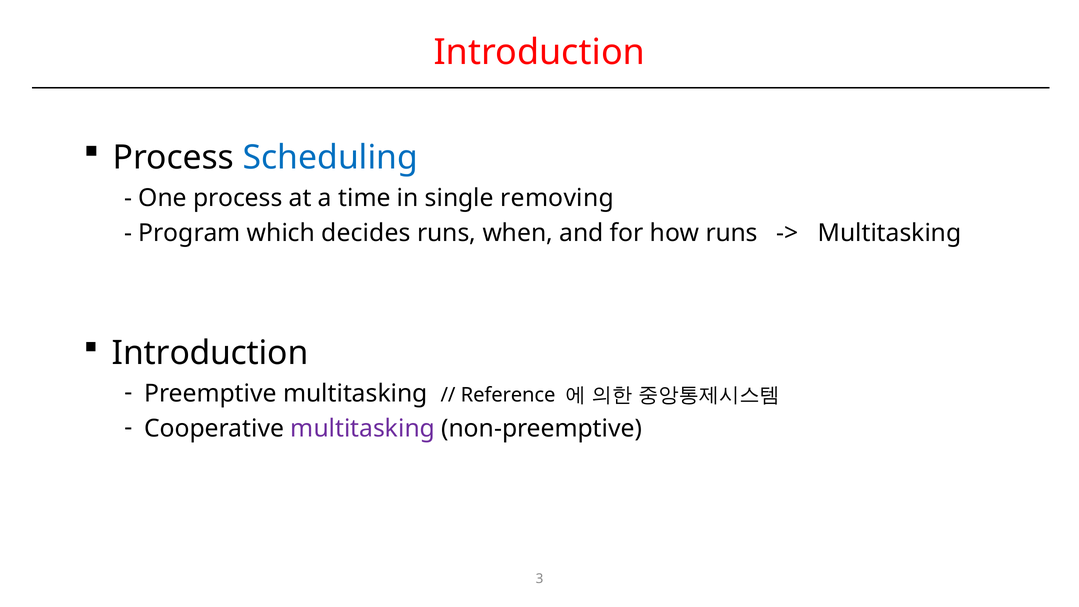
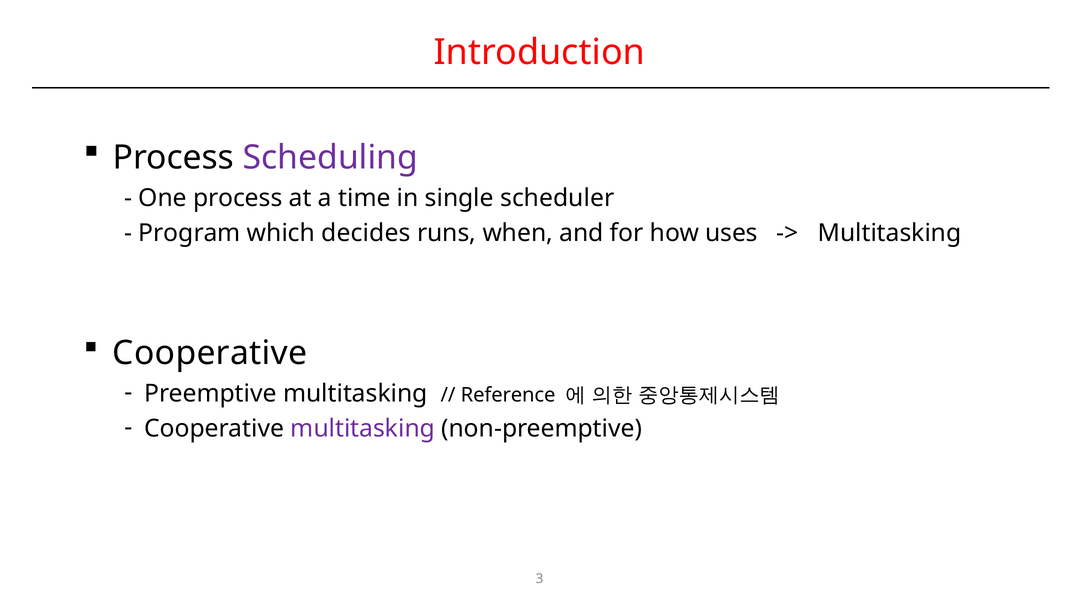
Scheduling colour: blue -> purple
removing: removing -> scheduler
how runs: runs -> uses
Introduction at (210, 353): Introduction -> Cooperative
